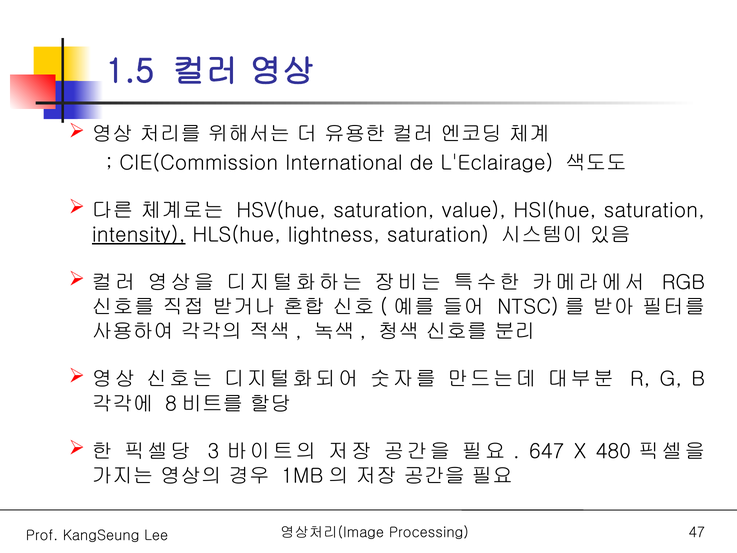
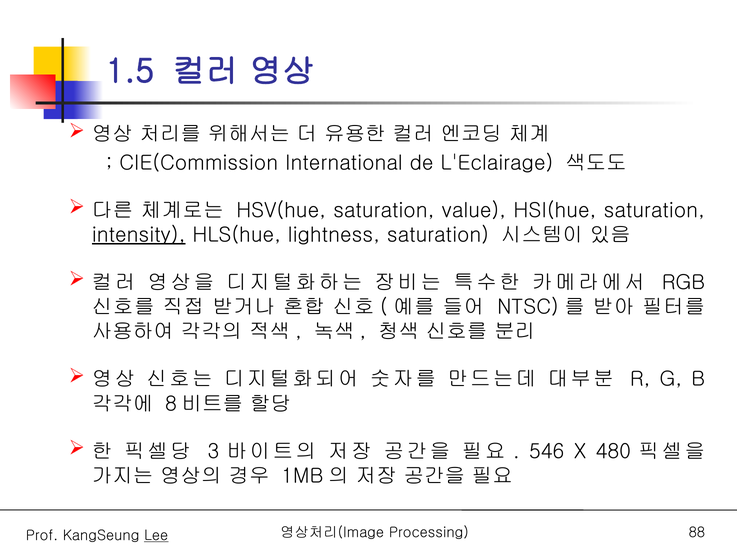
647: 647 -> 546
47: 47 -> 88
Lee underline: none -> present
